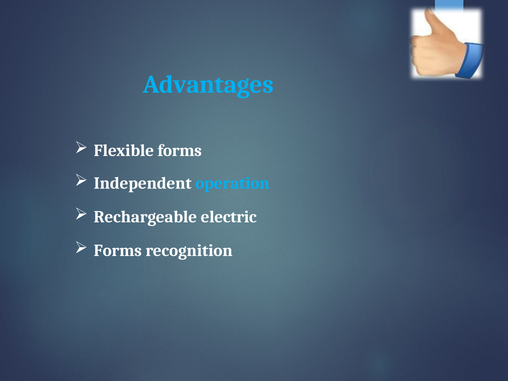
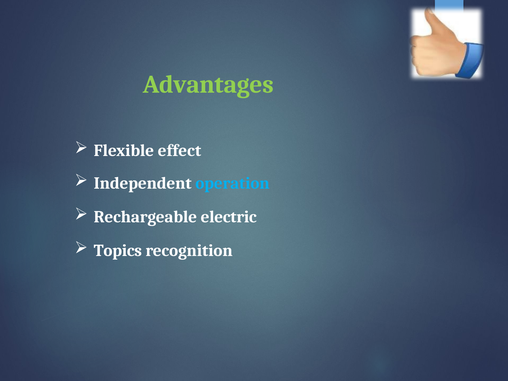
Advantages colour: light blue -> light green
Flexible forms: forms -> effect
Forms at (118, 251): Forms -> Topics
